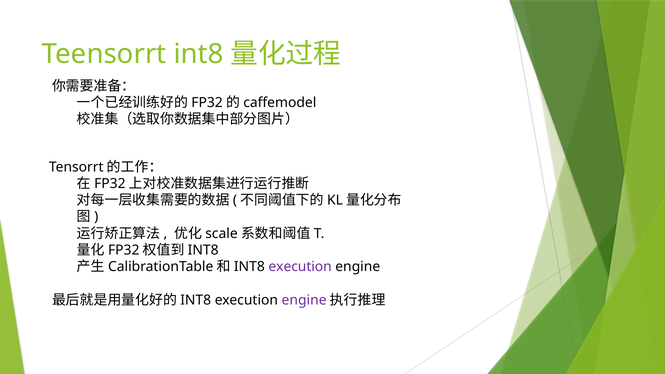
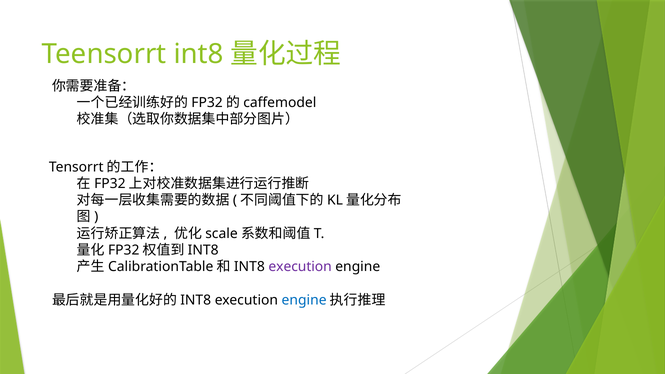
engine at (304, 300) colour: purple -> blue
